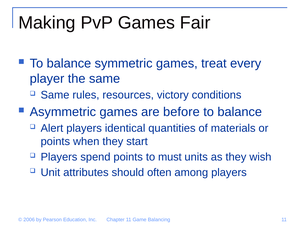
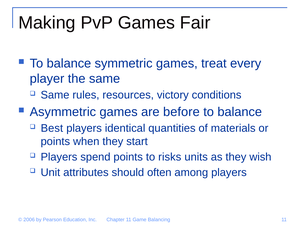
Alert: Alert -> Best
must: must -> risks
